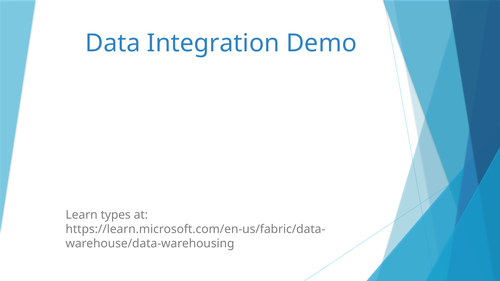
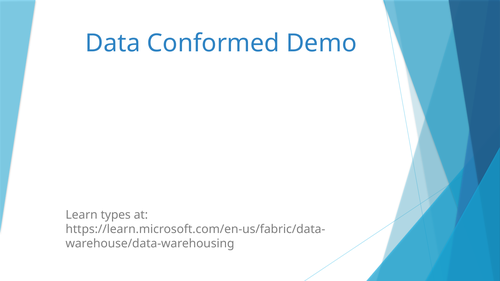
Integration: Integration -> Conformed
